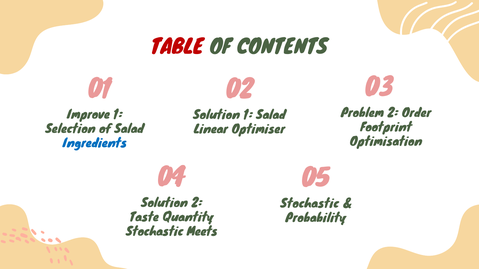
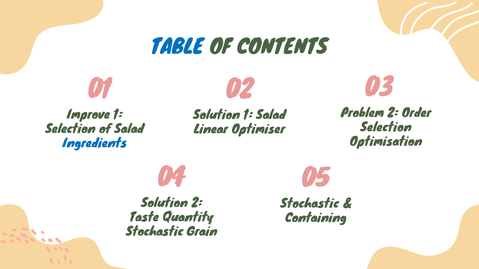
TABLE colour: red -> blue
Footprint at (386, 127): Footprint -> Selection
Probability: Probability -> Containing
Meets: Meets -> Grain
